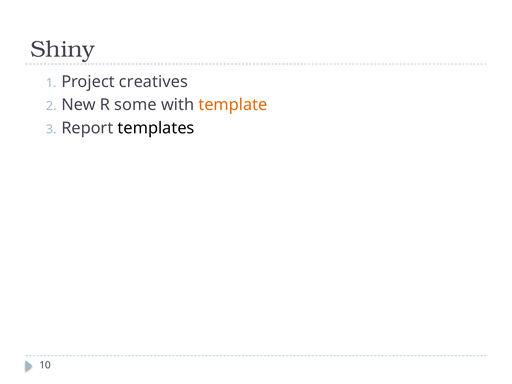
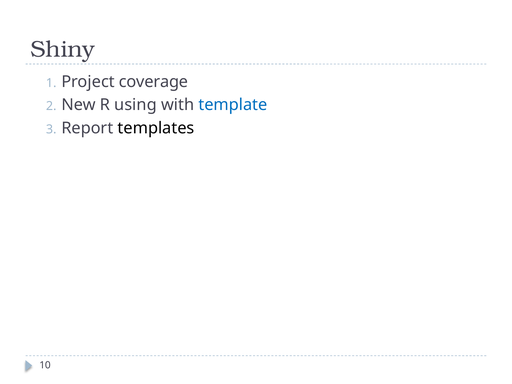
creatives: creatives -> coverage
some: some -> using
template colour: orange -> blue
